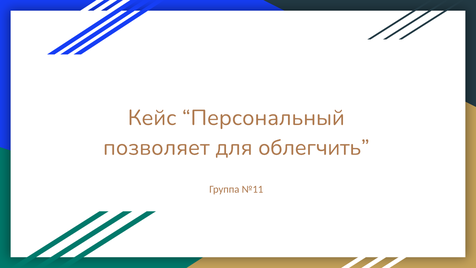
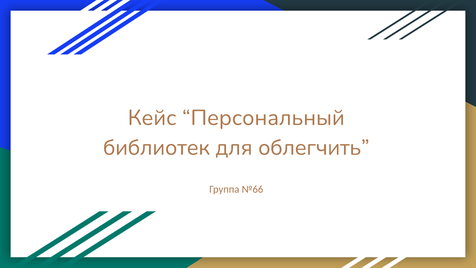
позволяет: позволяет -> библиотек
№11: №11 -> №66
